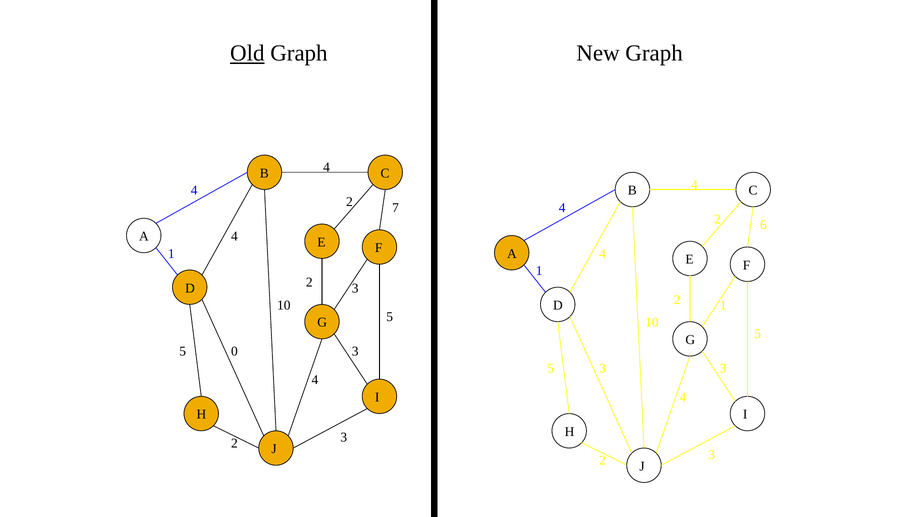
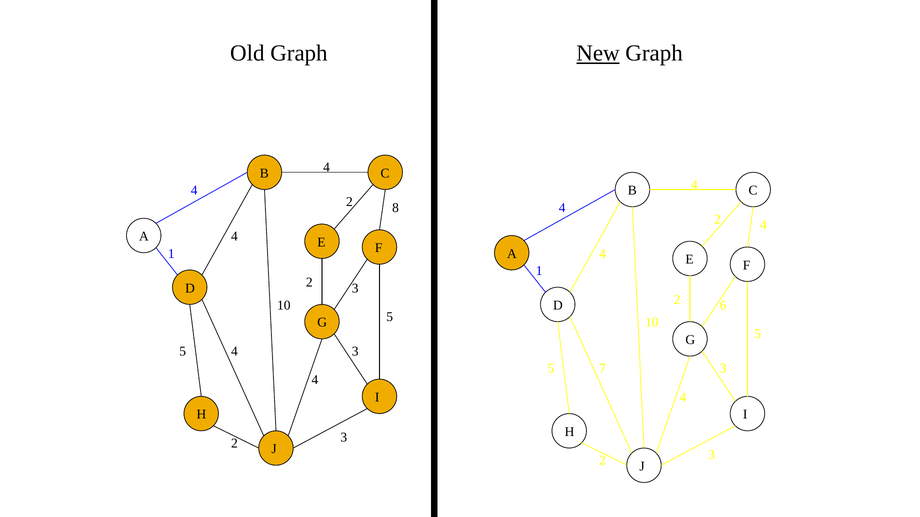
Old underline: present -> none
New underline: none -> present
7: 7 -> 8
2 6: 6 -> 4
2 1: 1 -> 6
5 0: 0 -> 4
3 at (602, 369): 3 -> 7
